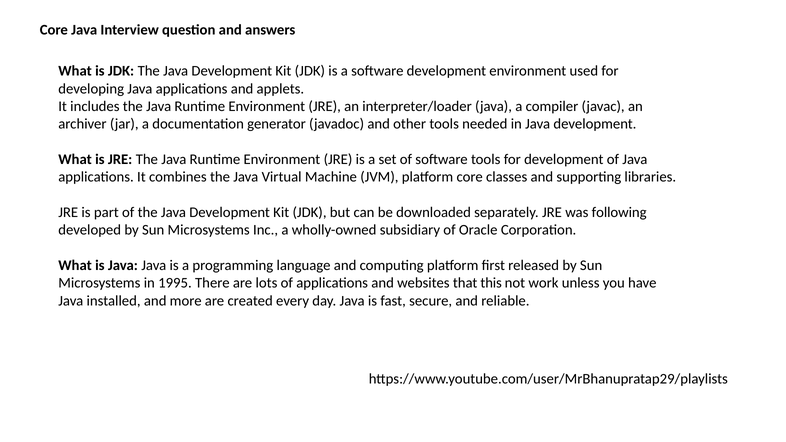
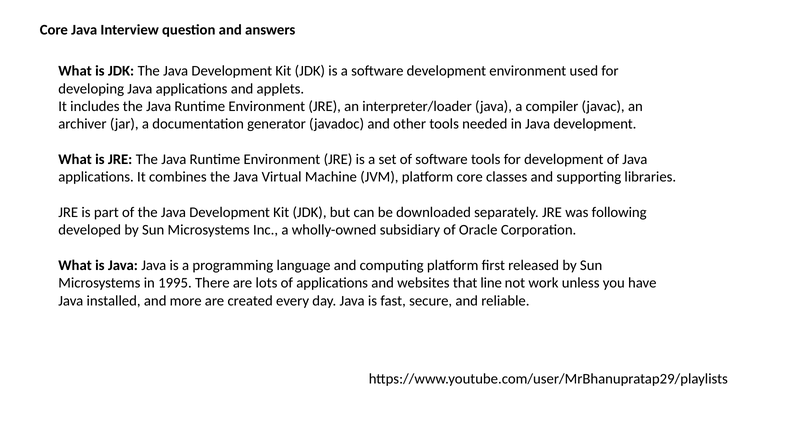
this: this -> line
